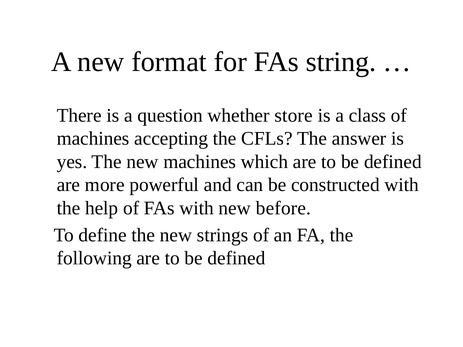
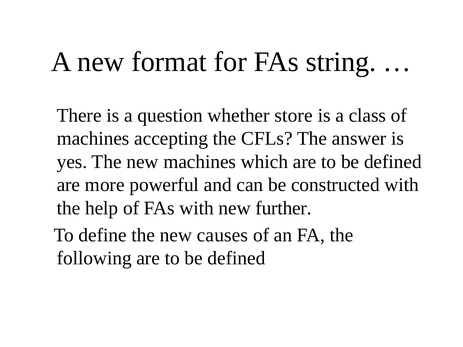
before: before -> further
strings: strings -> causes
